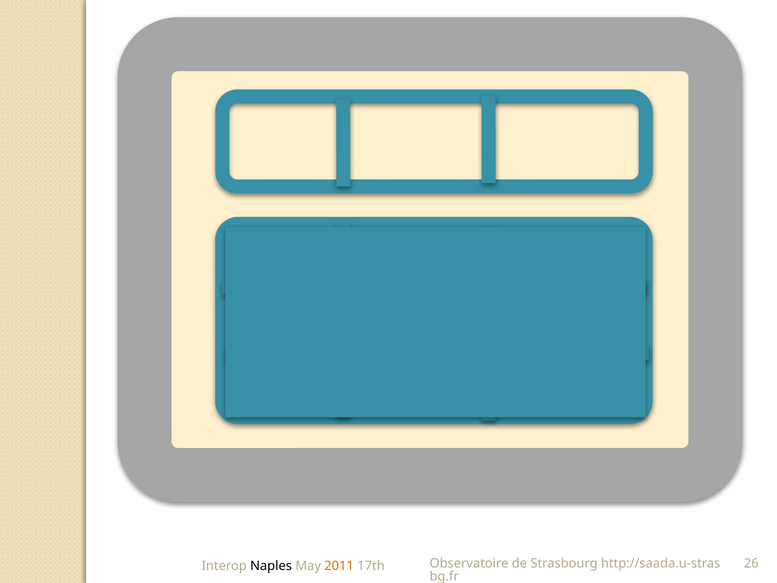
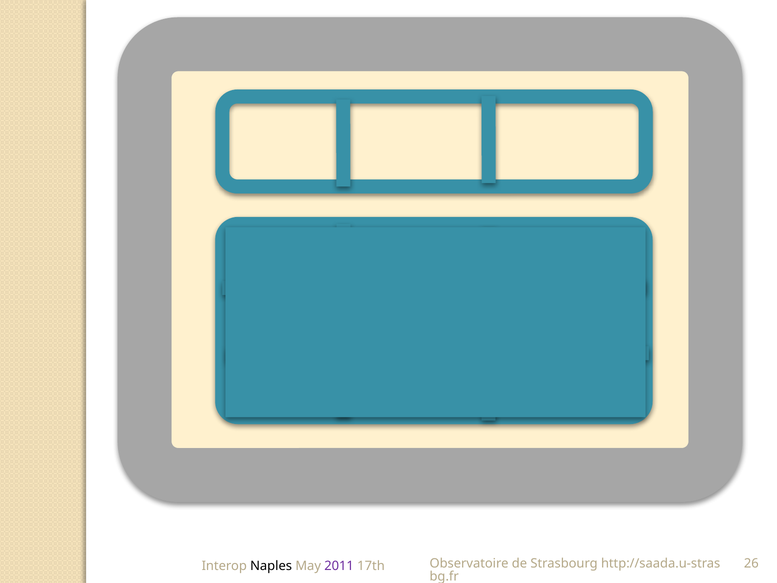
2011 colour: orange -> purple
